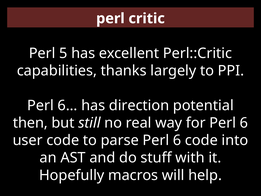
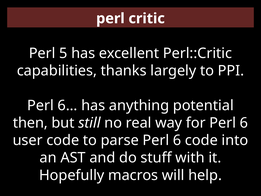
direction: direction -> anything
